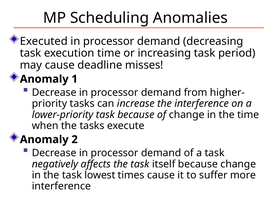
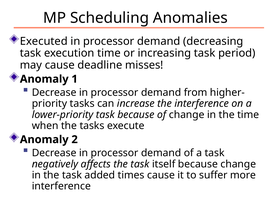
lowest: lowest -> added
